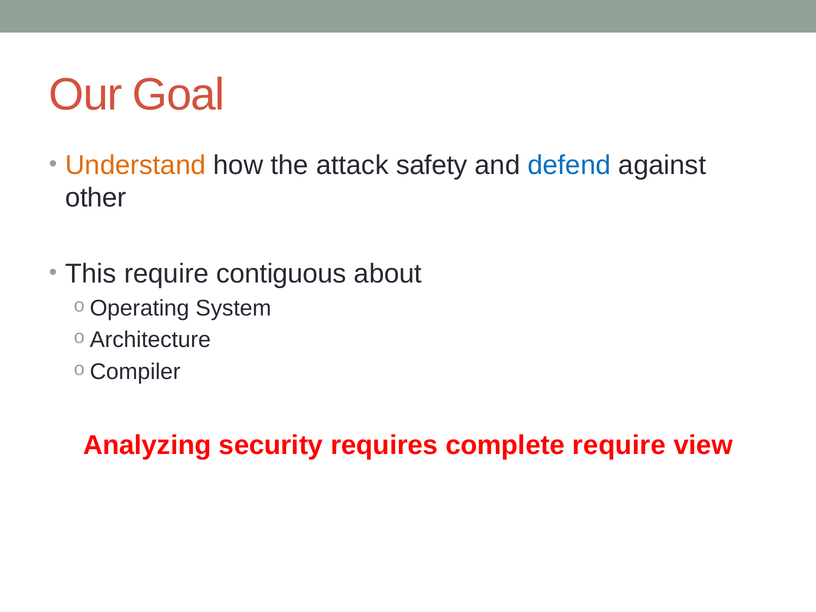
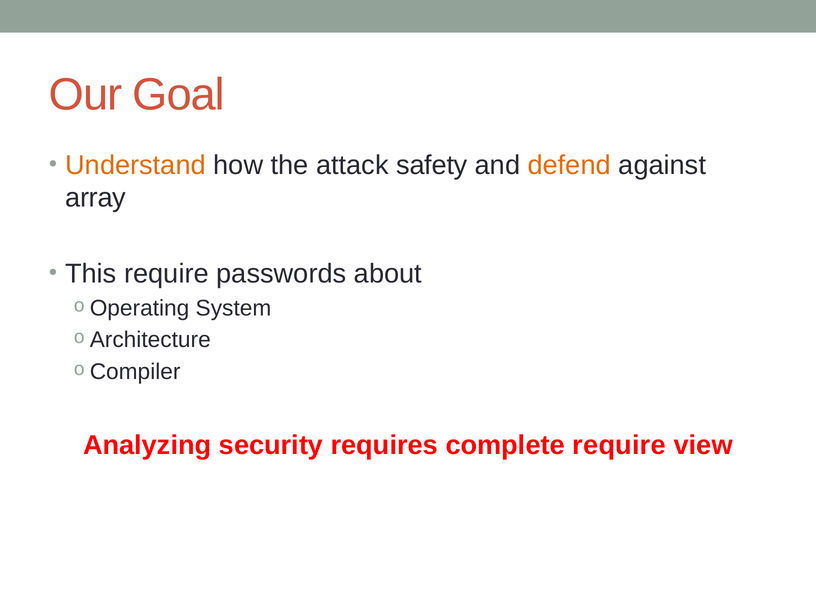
defend colour: blue -> orange
other: other -> array
contiguous: contiguous -> passwords
